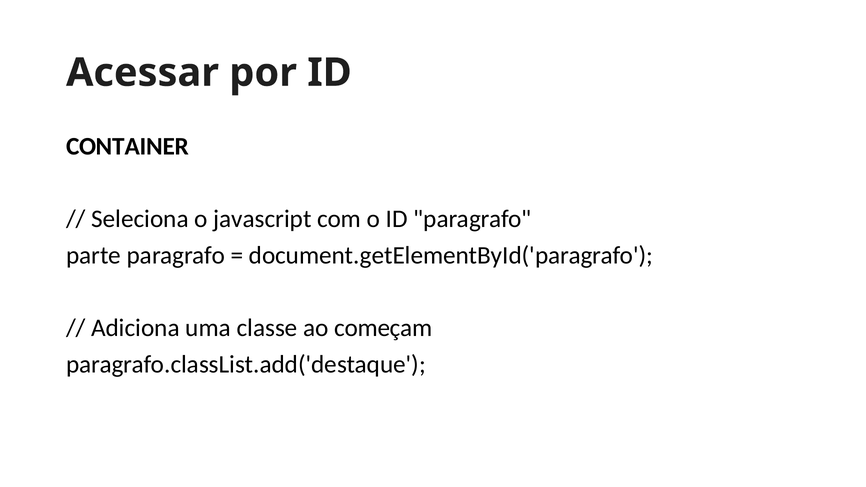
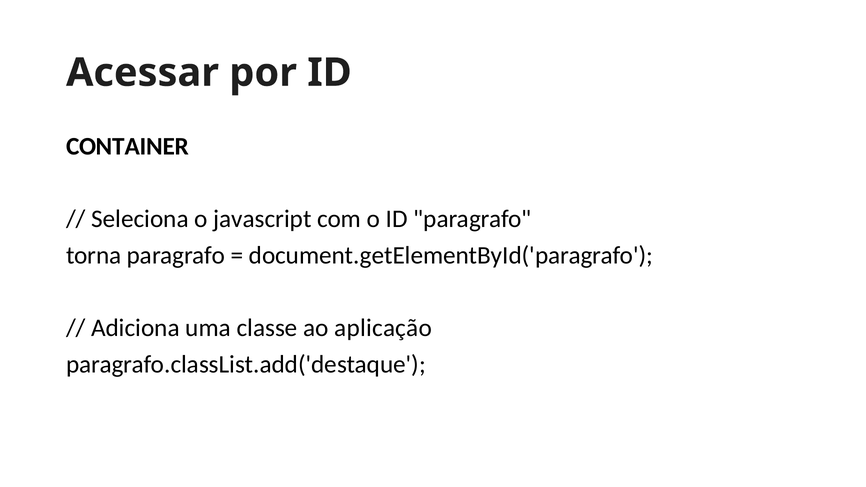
parte: parte -> torna
começam: começam -> aplicação
